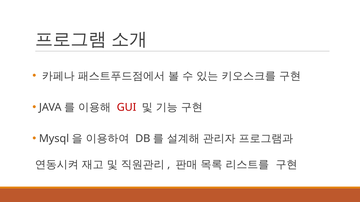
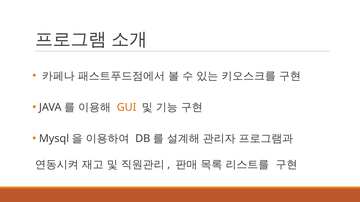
GUI colour: red -> orange
